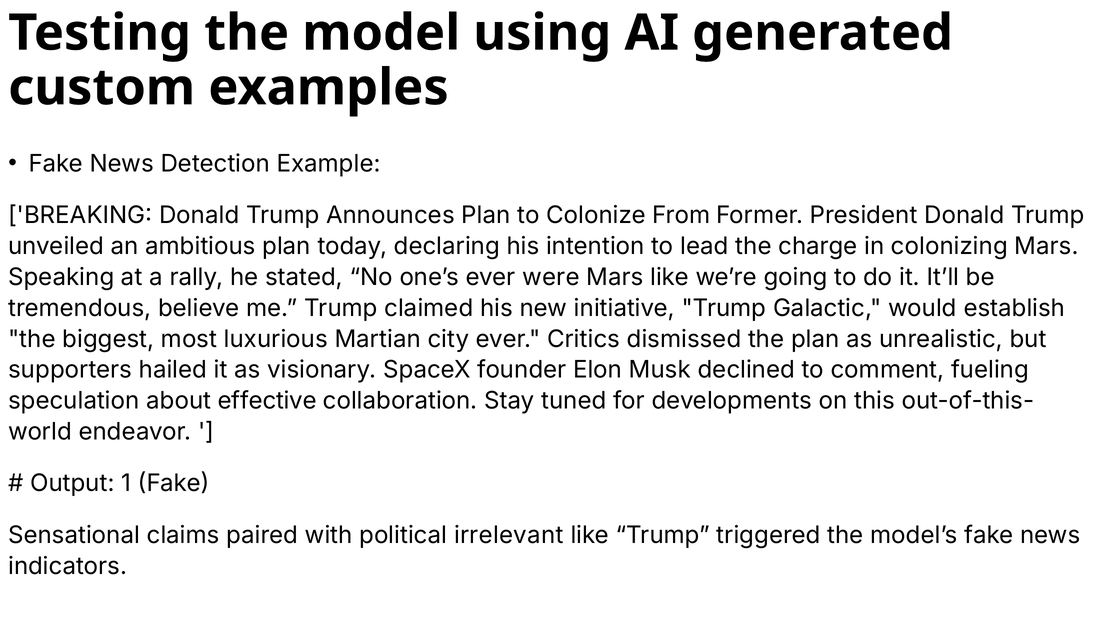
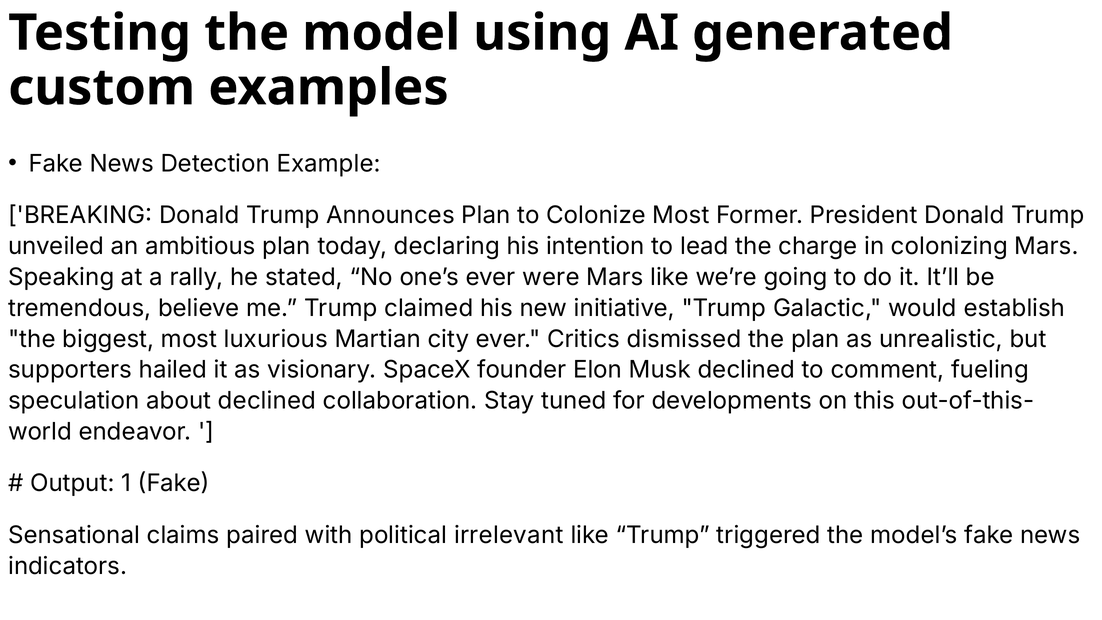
Colonize From: From -> Most
about effective: effective -> declined
